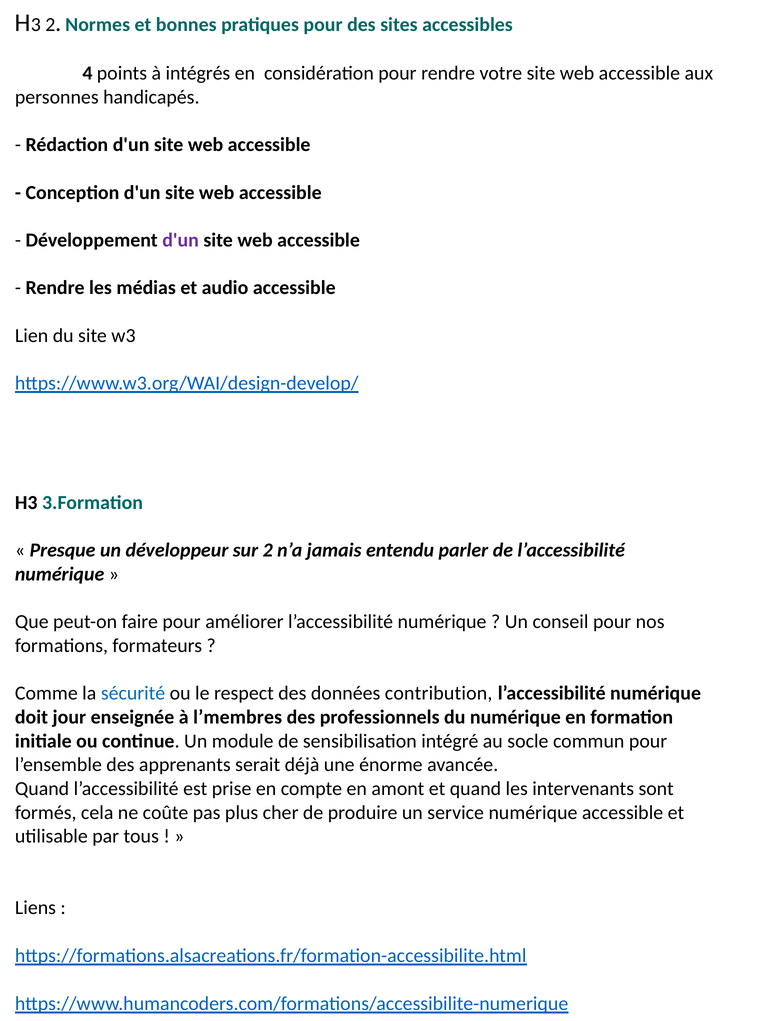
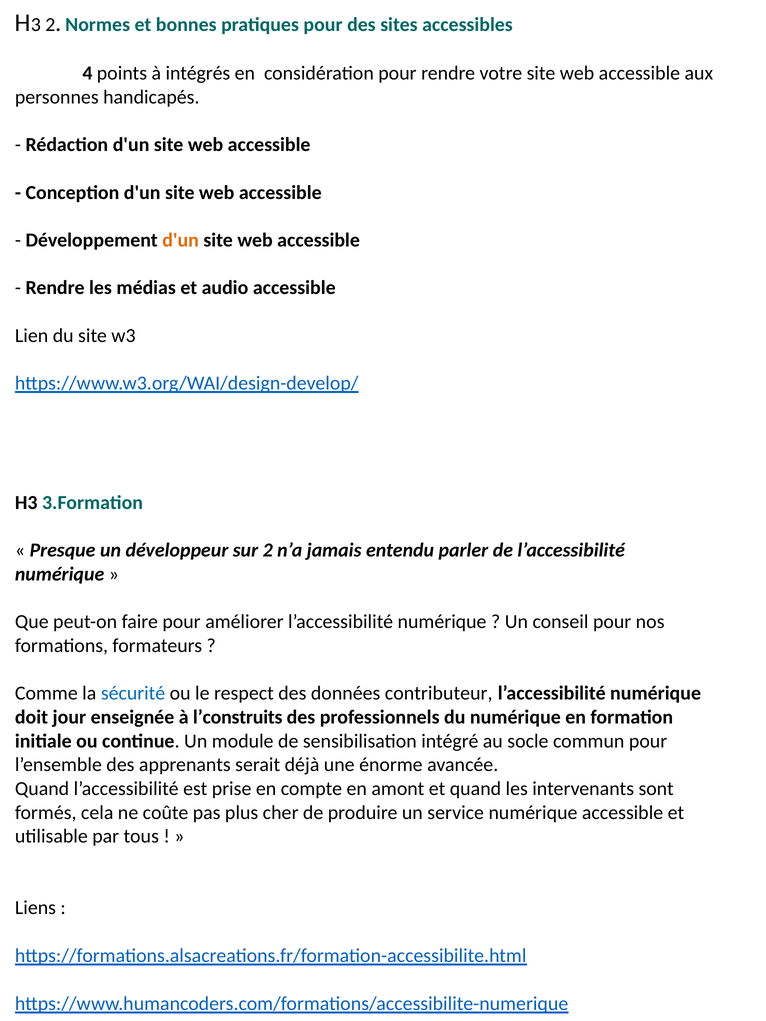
d'un at (181, 240) colour: purple -> orange
contribution: contribution -> contributeur
l’membres: l’membres -> l’construits
